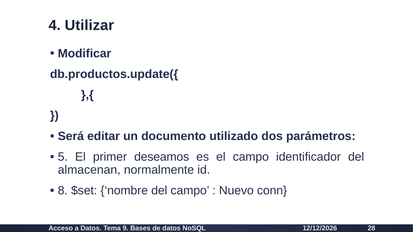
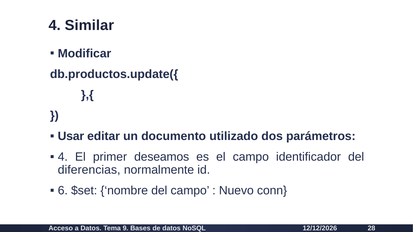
Utilizar: Utilizar -> Similar
Será: Será -> Usar
5 at (63, 157): 5 -> 4
almacenan: almacenan -> diferencias
8: 8 -> 6
